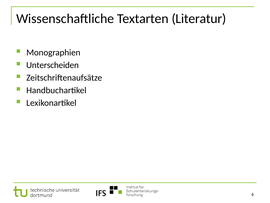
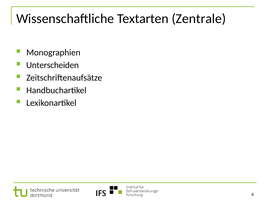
Literatur: Literatur -> Zentrale
